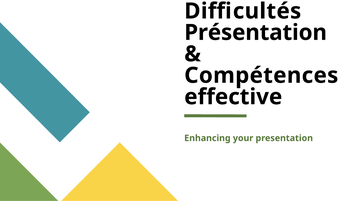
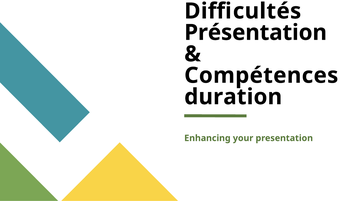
effective: effective -> duration
